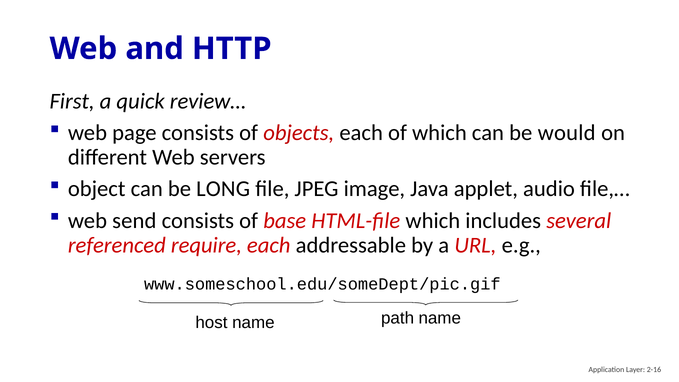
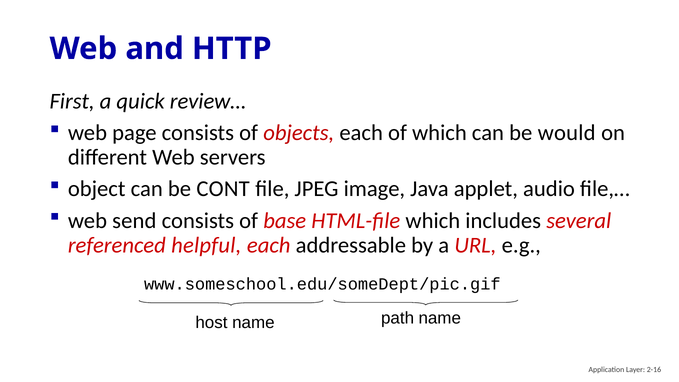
LONG: LONG -> CONT
require: require -> helpful
